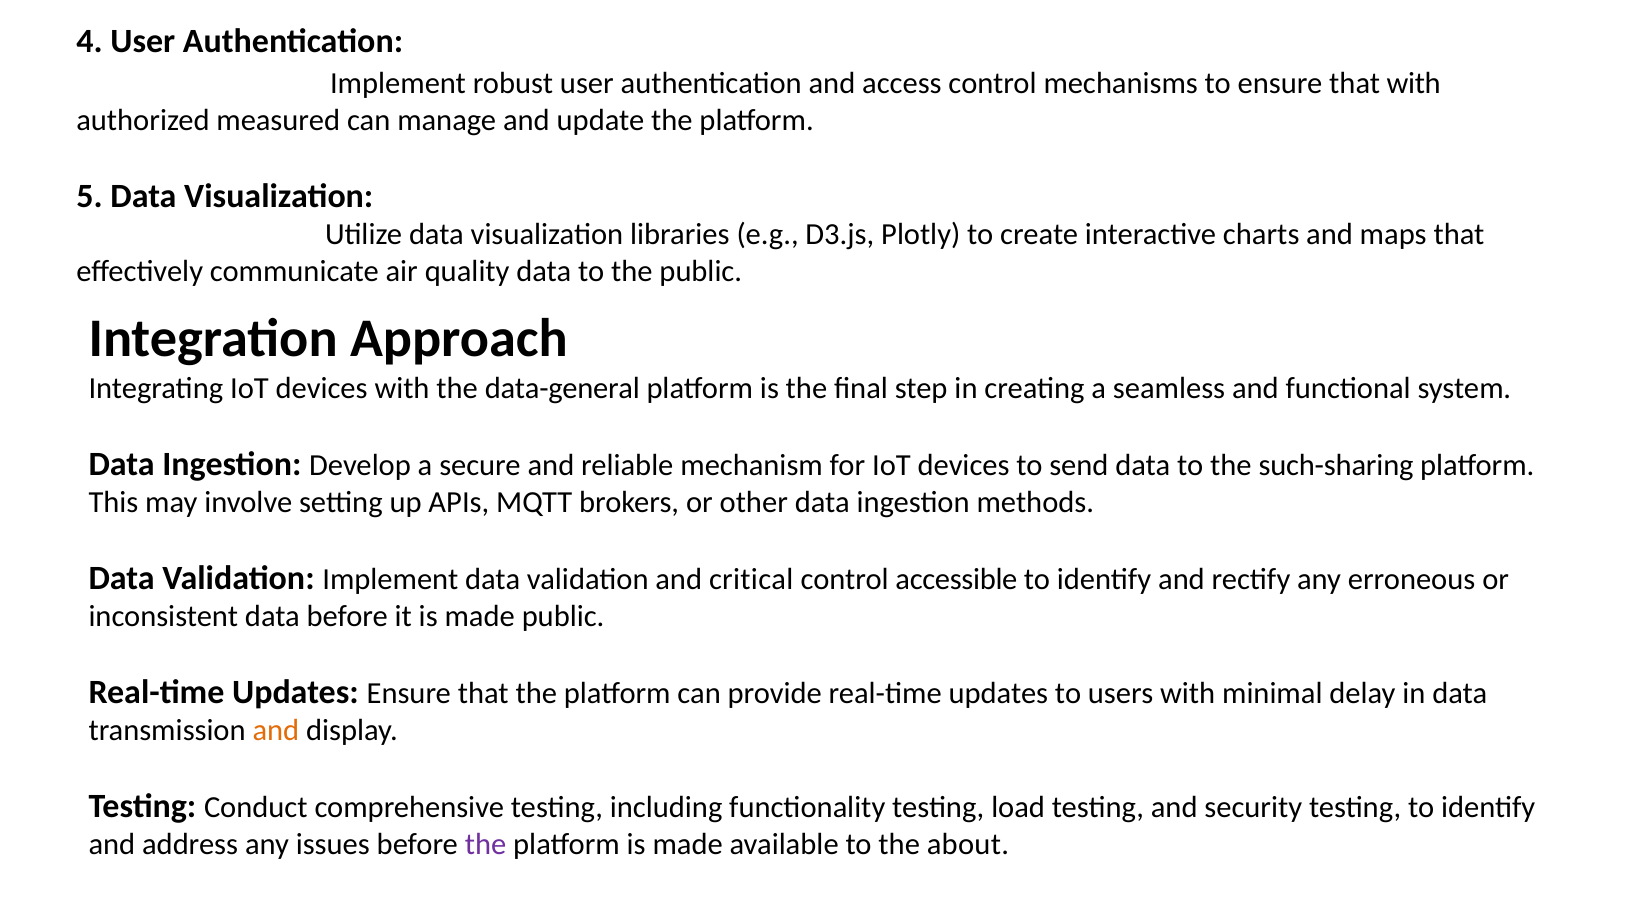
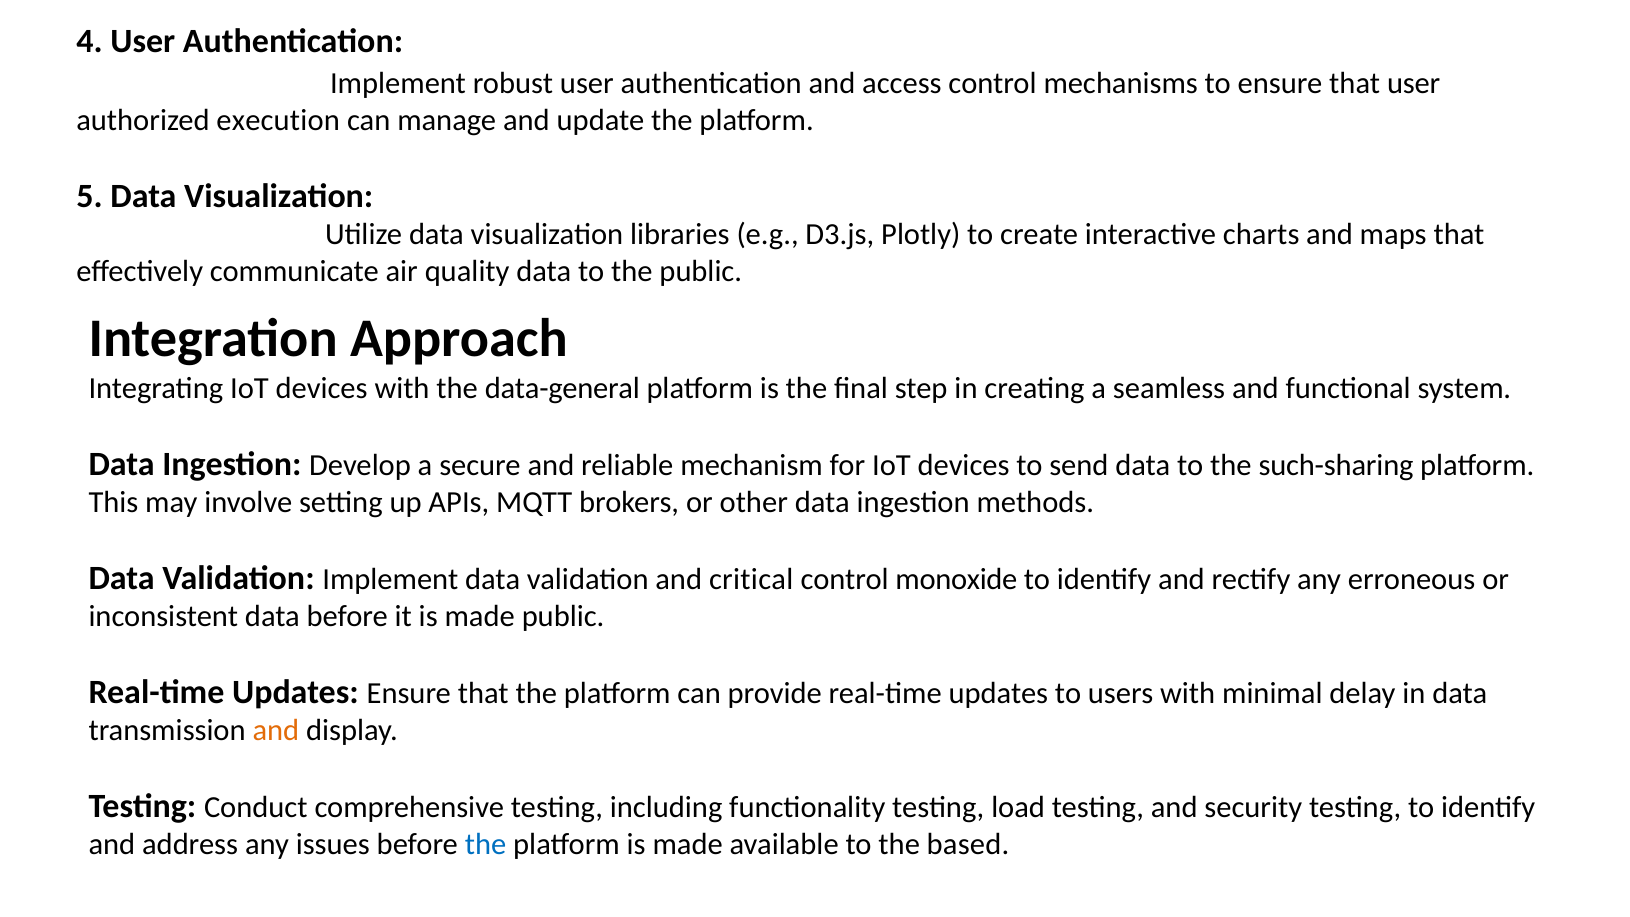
that with: with -> user
measured: measured -> execution
accessible: accessible -> monoxide
the at (486, 845) colour: purple -> blue
about: about -> based
